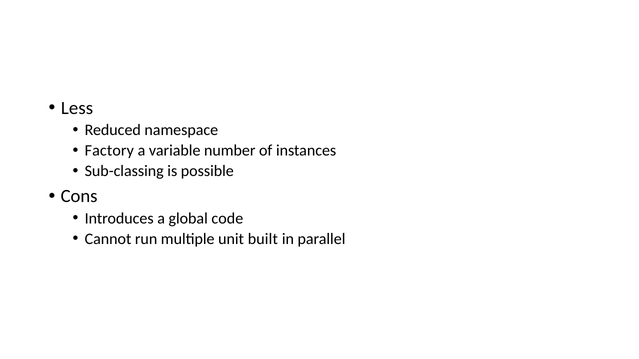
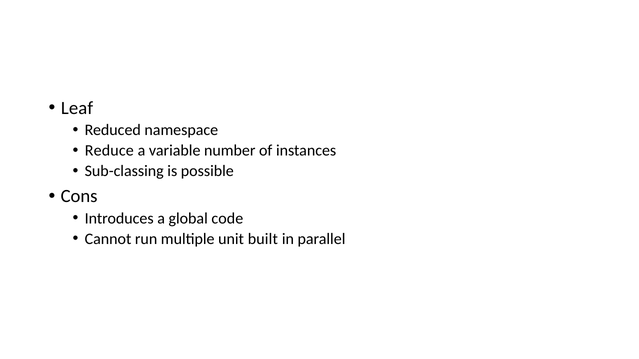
Less: Less -> Leaf
Factory: Factory -> Reduce
